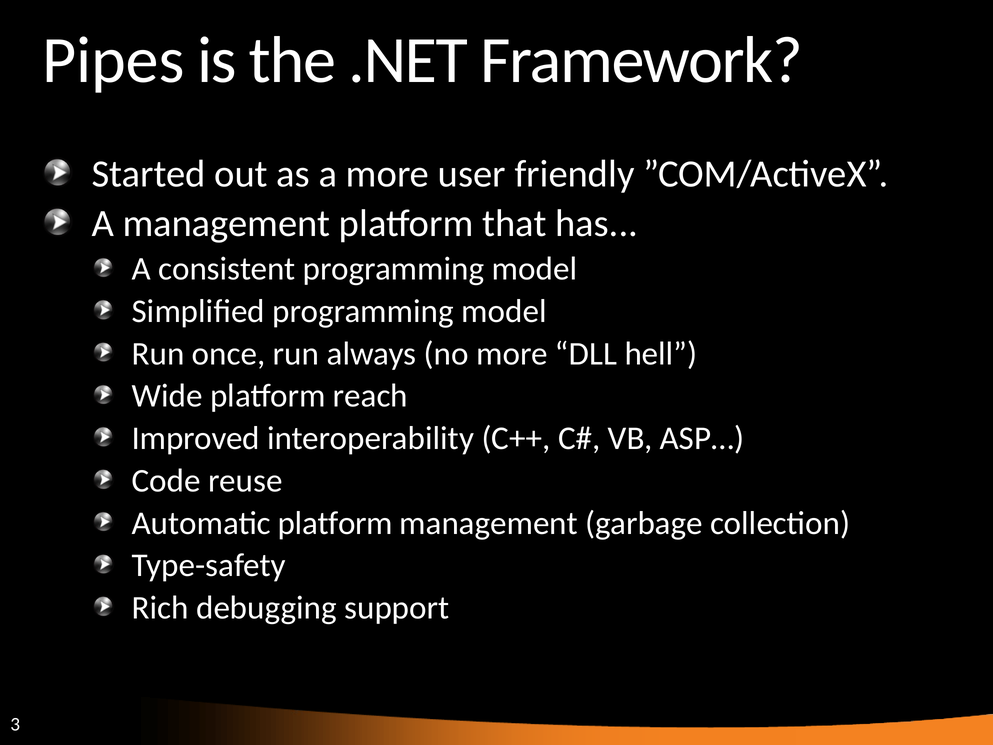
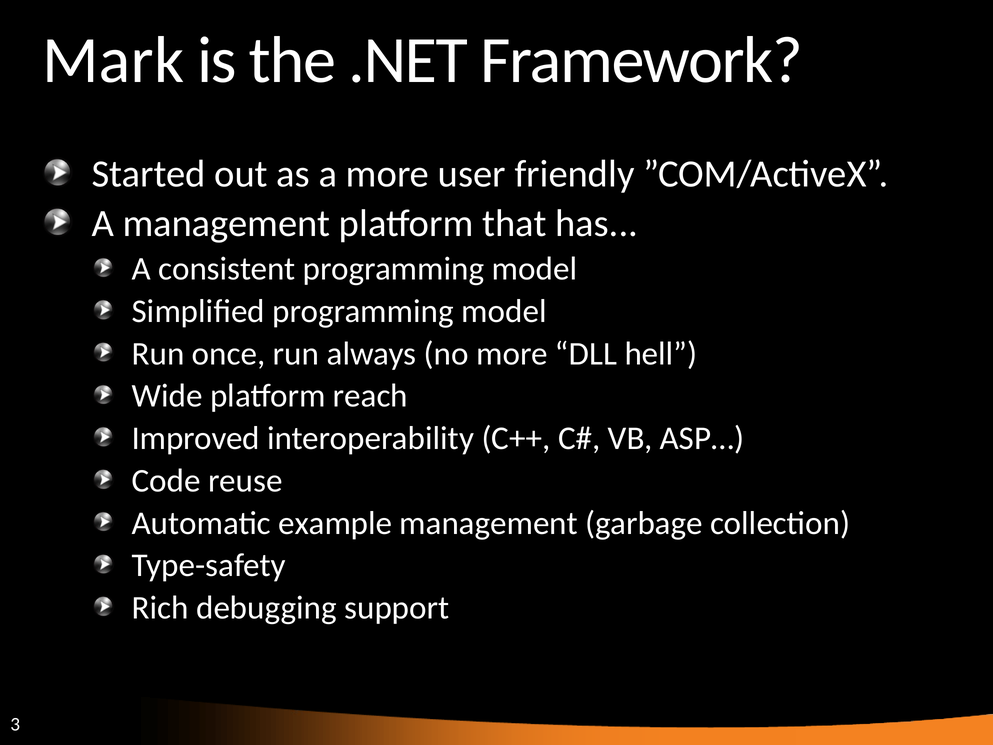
Pipes: Pipes -> Mark
Automatic platform: platform -> example
